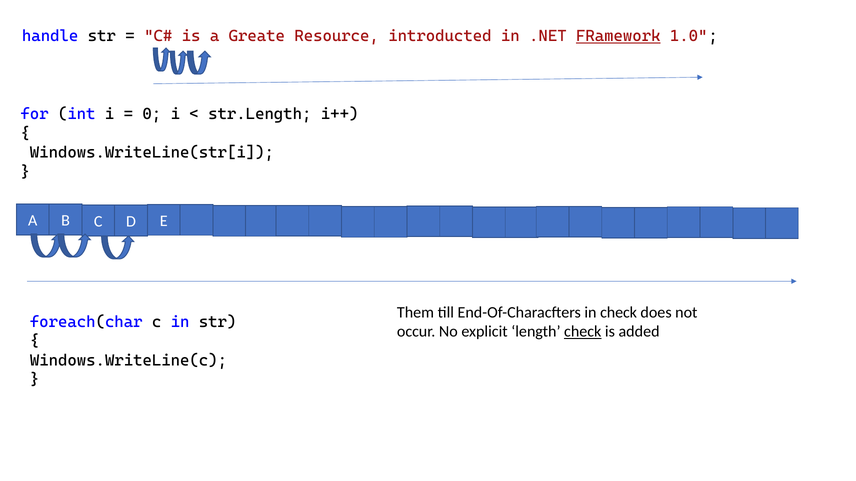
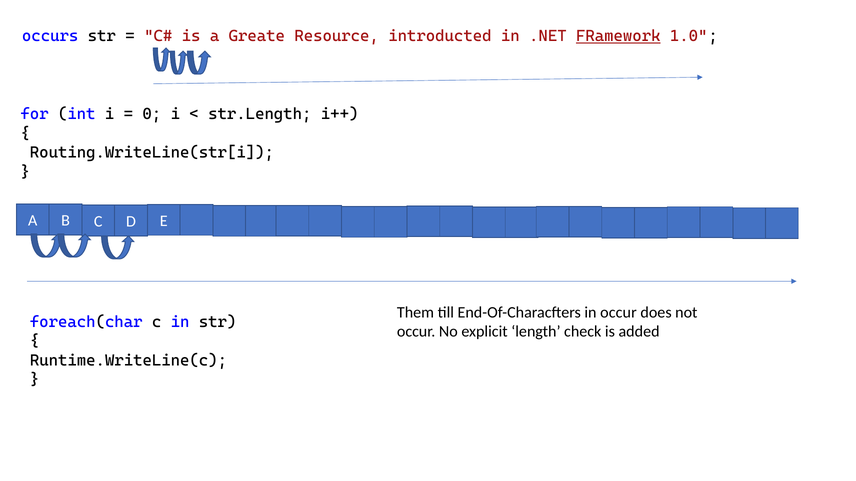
handle: handle -> occurs
Windows.WriteLine(str[i: Windows.WriteLine(str[i -> Routing.WriteLine(str[i
in check: check -> occur
check at (583, 332) underline: present -> none
Windows.WriteLine(c: Windows.WriteLine(c -> Runtime.WriteLine(c
